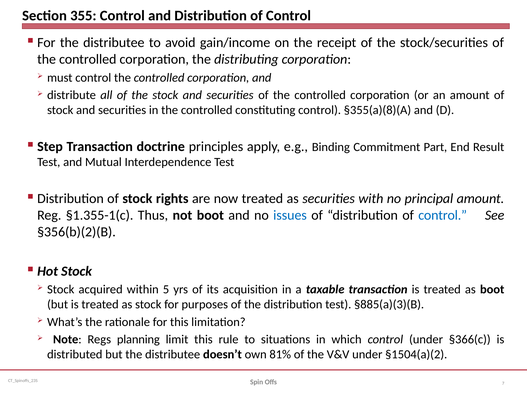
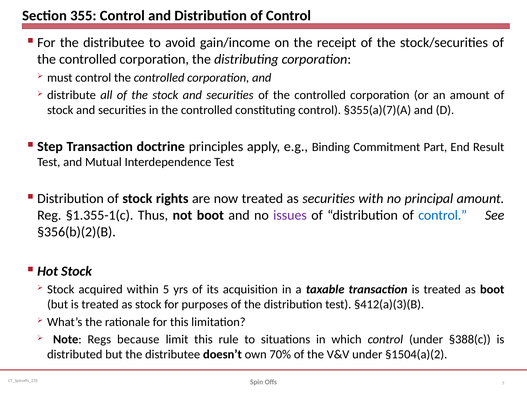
§355(a)(8)(A: §355(a)(8)(A -> §355(a)(7)(A
issues colour: blue -> purple
§885(a)(3)(B: §885(a)(3)(B -> §412(a)(3)(B
planning: planning -> because
§366(c: §366(c -> §388(c
81%: 81% -> 70%
